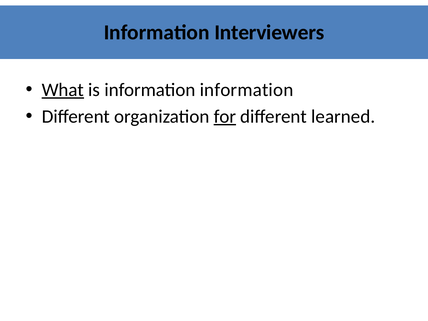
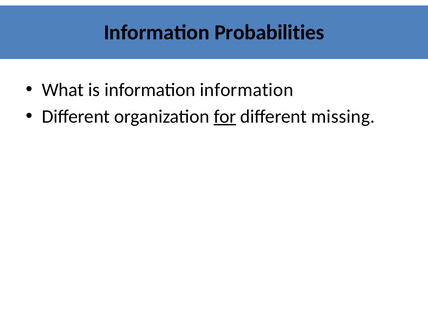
Interviewers: Interviewers -> Probabilities
What underline: present -> none
learned: learned -> missing
